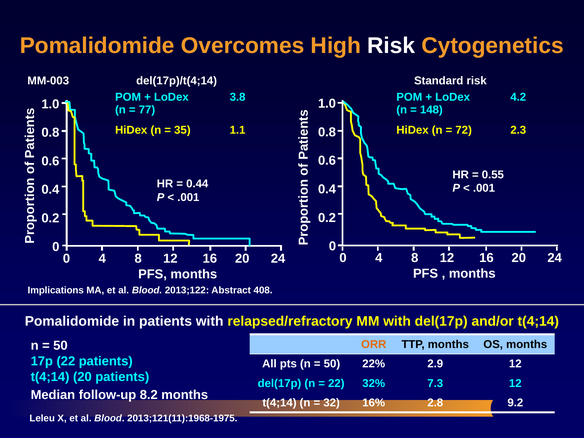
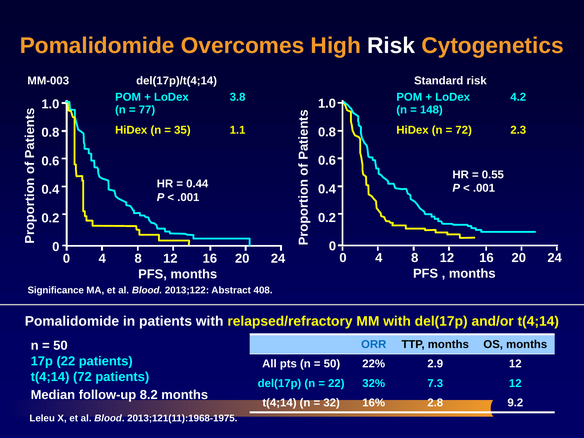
Implications: Implications -> Significance
ORR colour: orange -> blue
t(4;14 20: 20 -> 72
